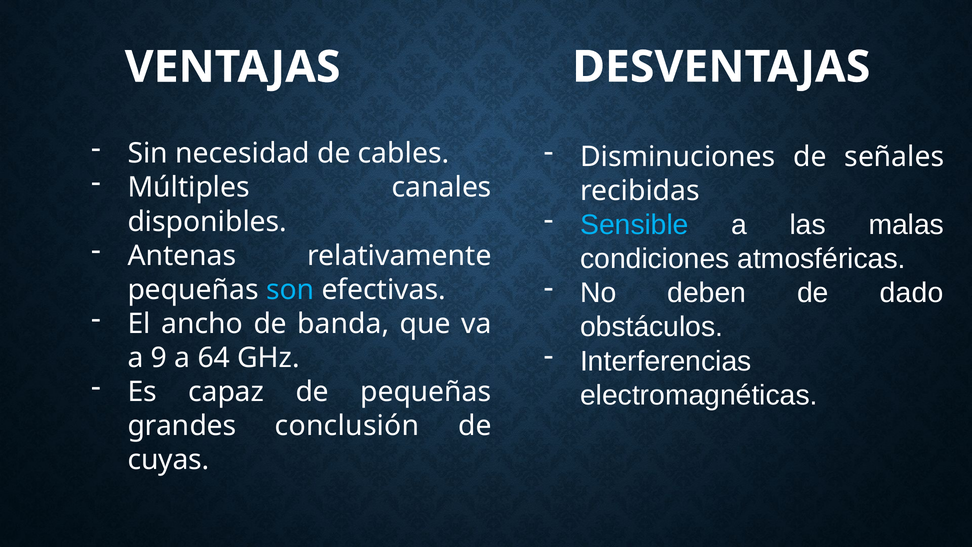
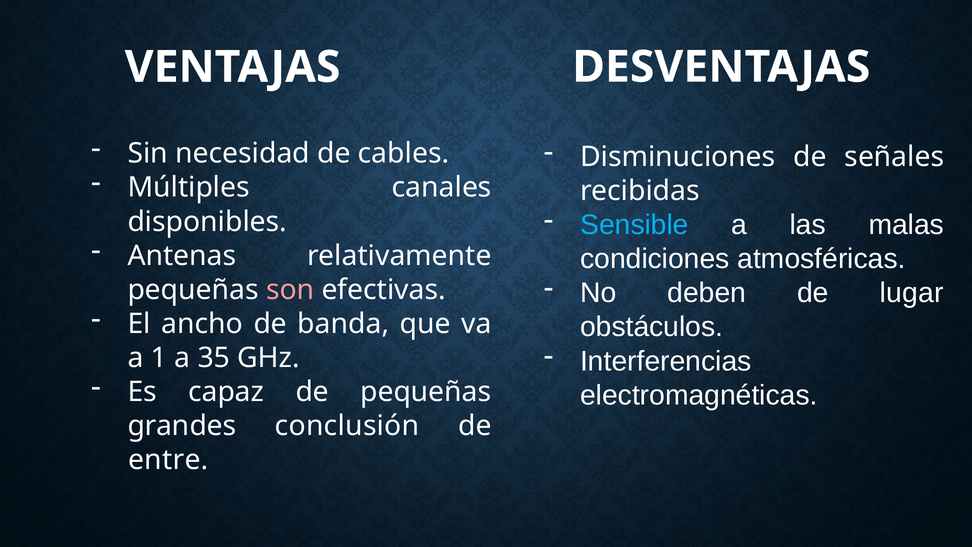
dado: dado -> lugar
son colour: light blue -> pink
9: 9 -> 1
64: 64 -> 35
cuyas: cuyas -> entre
